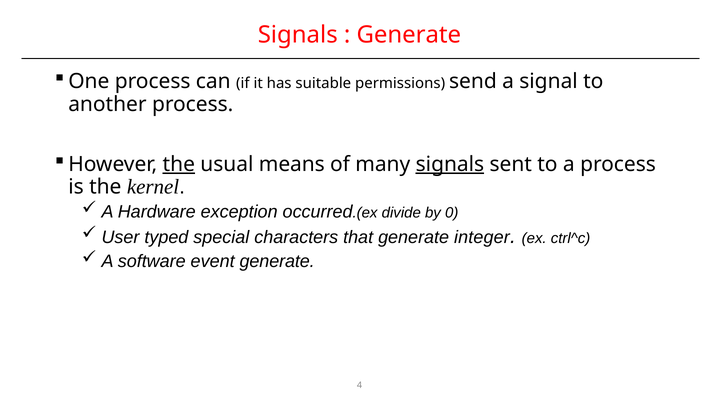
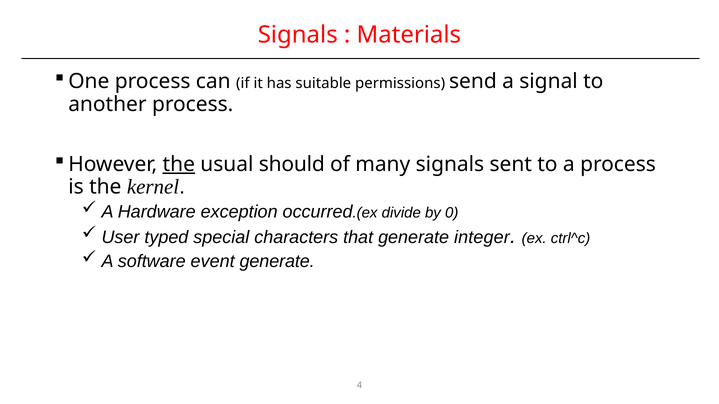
Generate at (409, 35): Generate -> Materials
means: means -> should
signals at (450, 165) underline: present -> none
